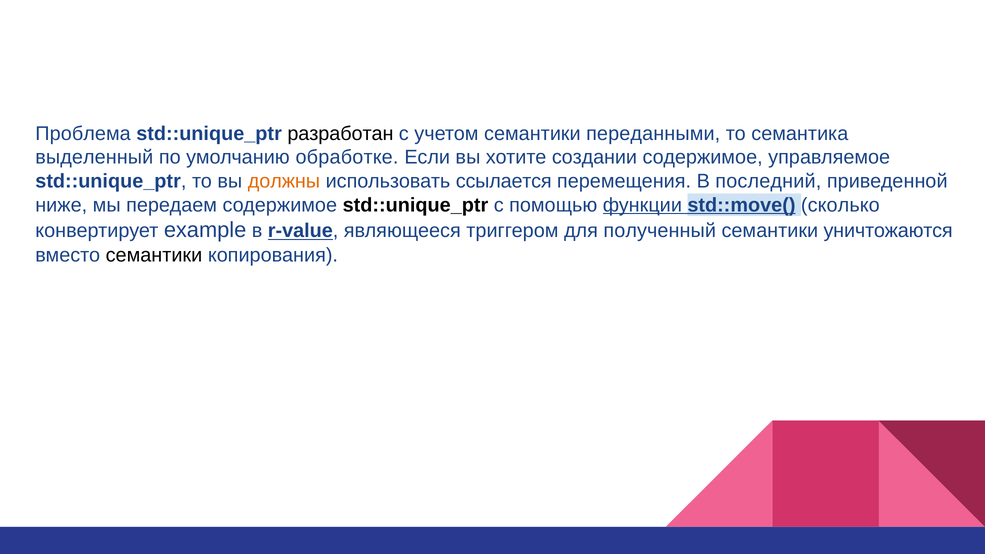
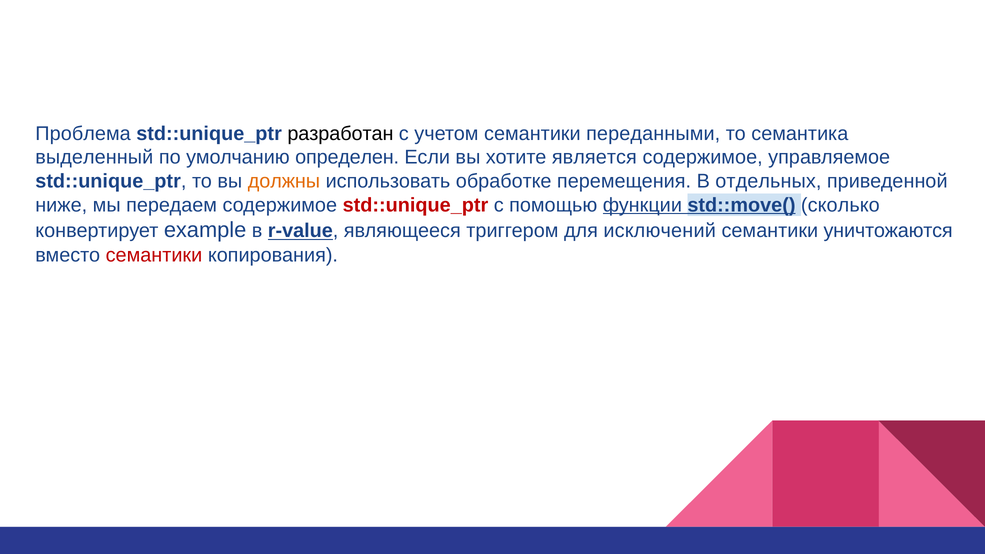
обработке: обработке -> определен
создании: создании -> является
ссылается: ссылается -> обработке
последний: последний -> отдельных
std::unique_ptr at (415, 205) colour: black -> red
полученный: полученный -> исключений
семантики at (154, 255) colour: black -> red
